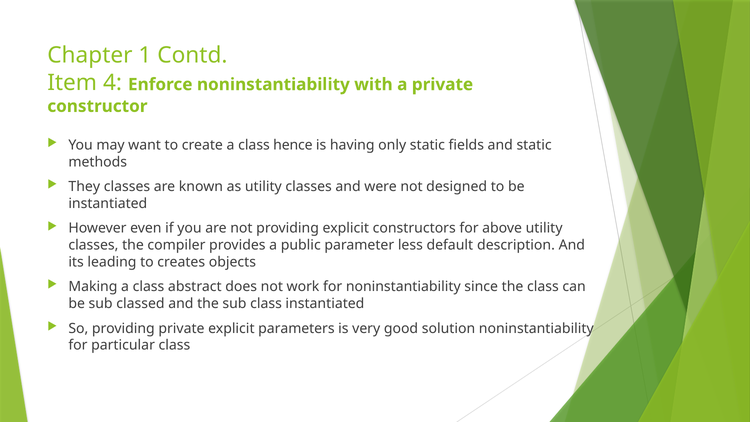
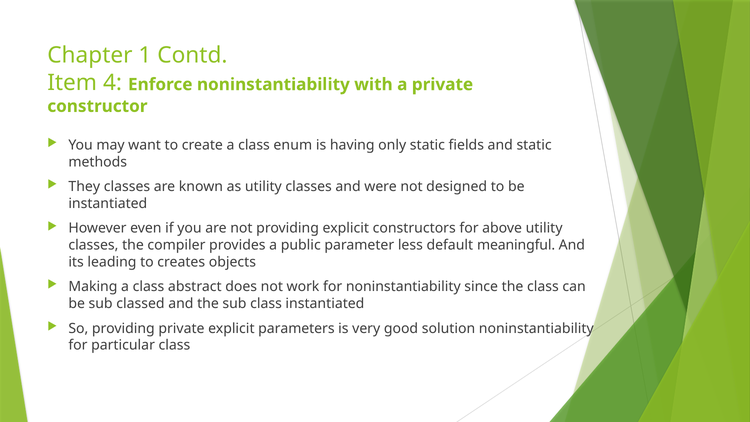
hence: hence -> enum
description: description -> meaningful
